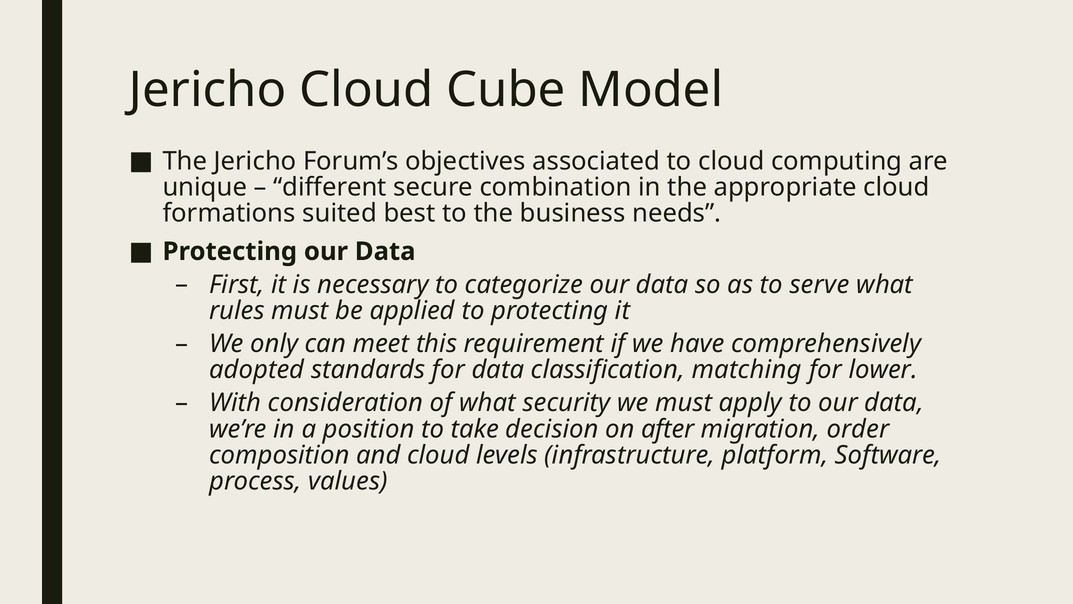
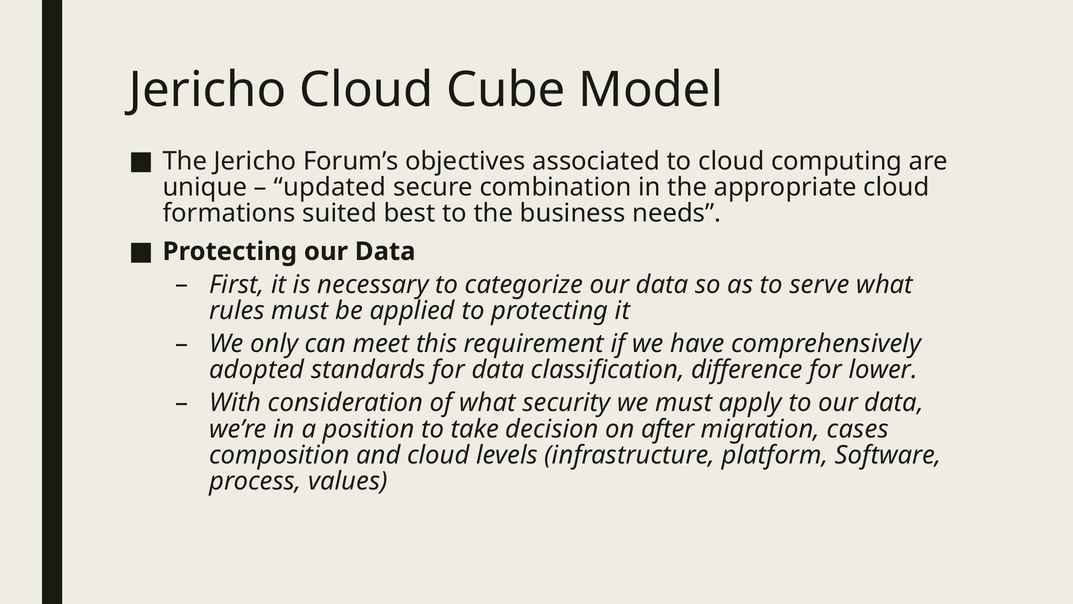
different: different -> updated
matching: matching -> difference
order: order -> cases
